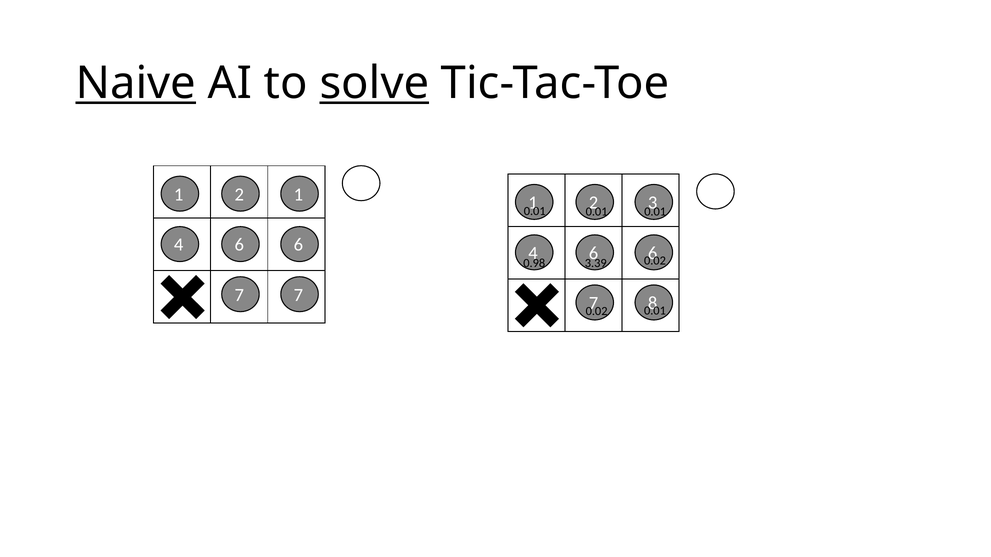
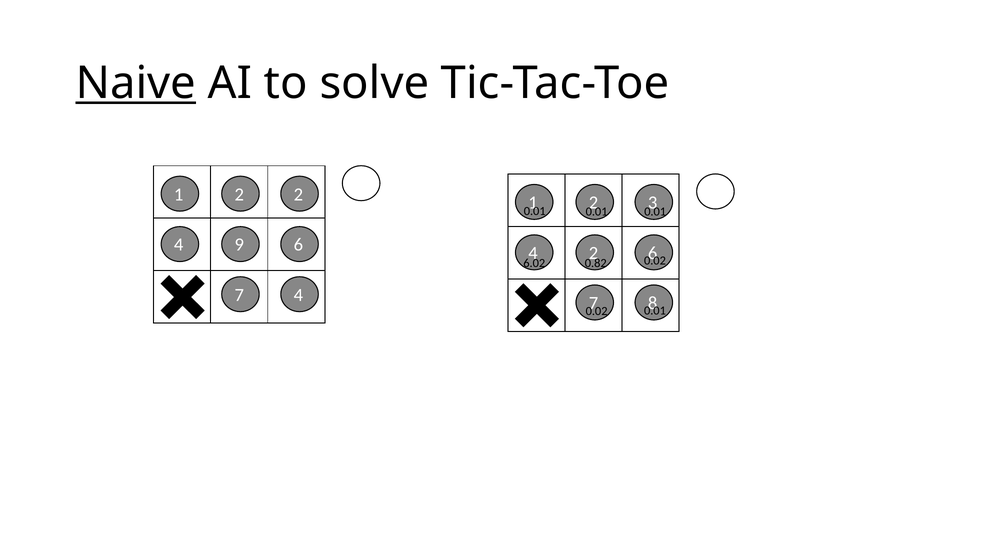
solve underline: present -> none
2 1: 1 -> 2
6 at (239, 245): 6 -> 9
6 at (594, 253): 6 -> 2
3.39: 3.39 -> 0.82
0.98: 0.98 -> 6.02
7 7: 7 -> 4
